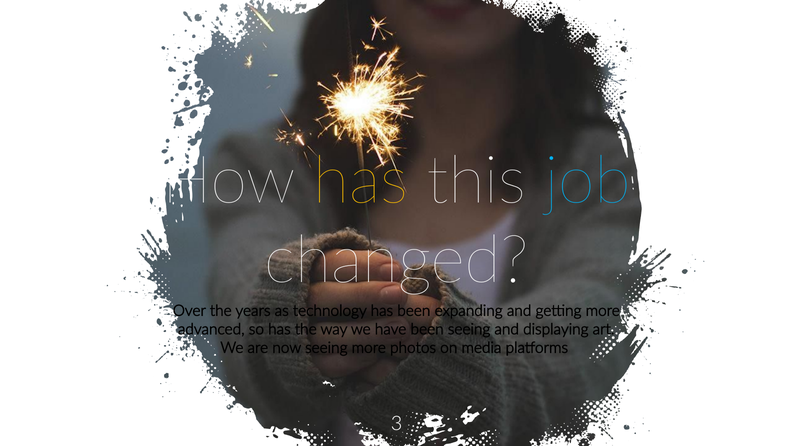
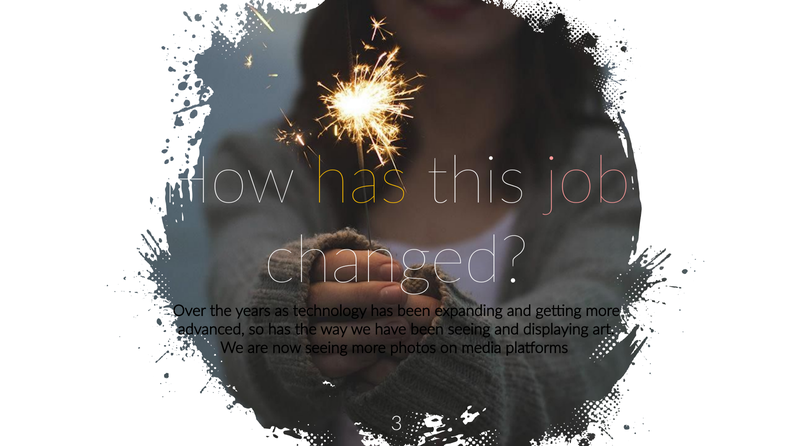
job colour: light blue -> pink
